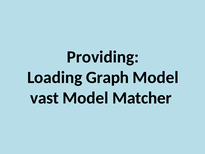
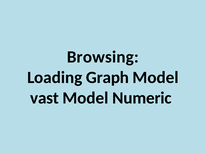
Providing: Providing -> Browsing
Matcher: Matcher -> Numeric
